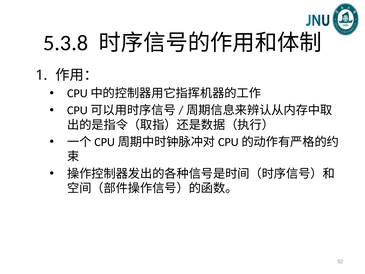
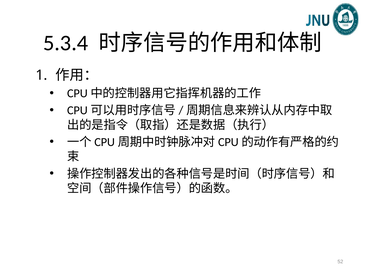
5.3.8: 5.3.8 -> 5.3.4
